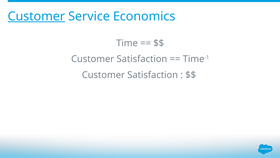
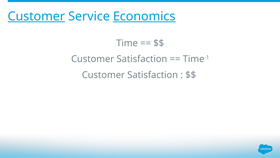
Economics underline: none -> present
